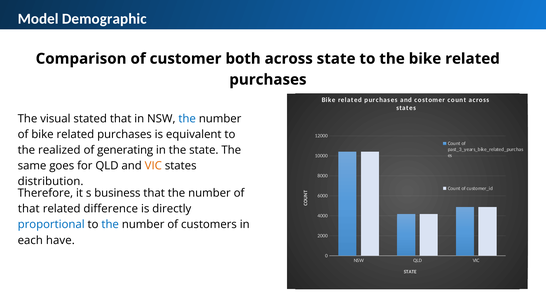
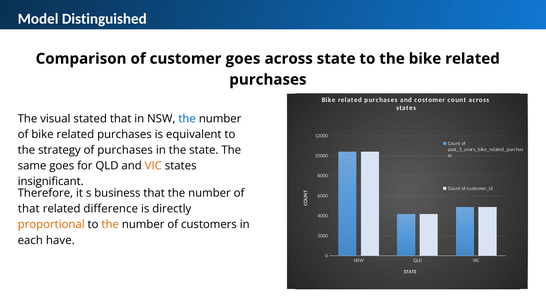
Demographic: Demographic -> Distinguished
customer both: both -> goes
realized: realized -> strategy
of generating: generating -> purchases
distribution: distribution -> insignificant
proportional colour: blue -> orange
the at (110, 225) colour: blue -> orange
